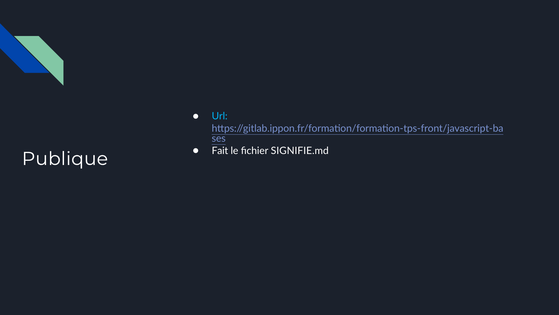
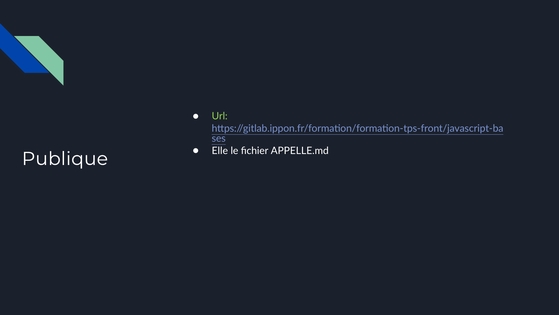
Url colour: light blue -> light green
Fait: Fait -> Elle
SIGNIFIE.md: SIGNIFIE.md -> APPELLE.md
